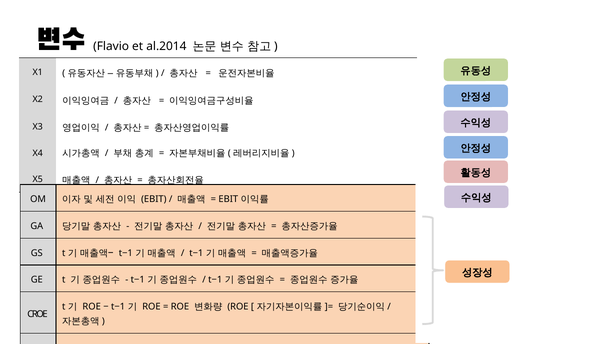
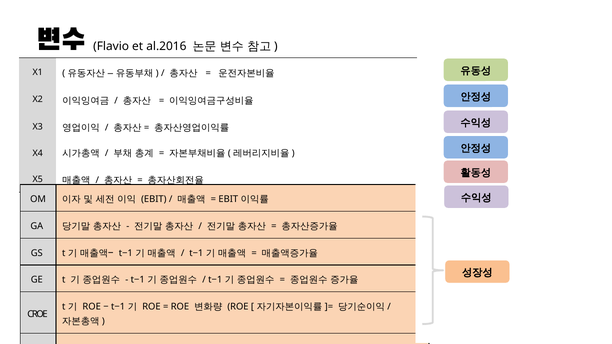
al.2014: al.2014 -> al.2016
